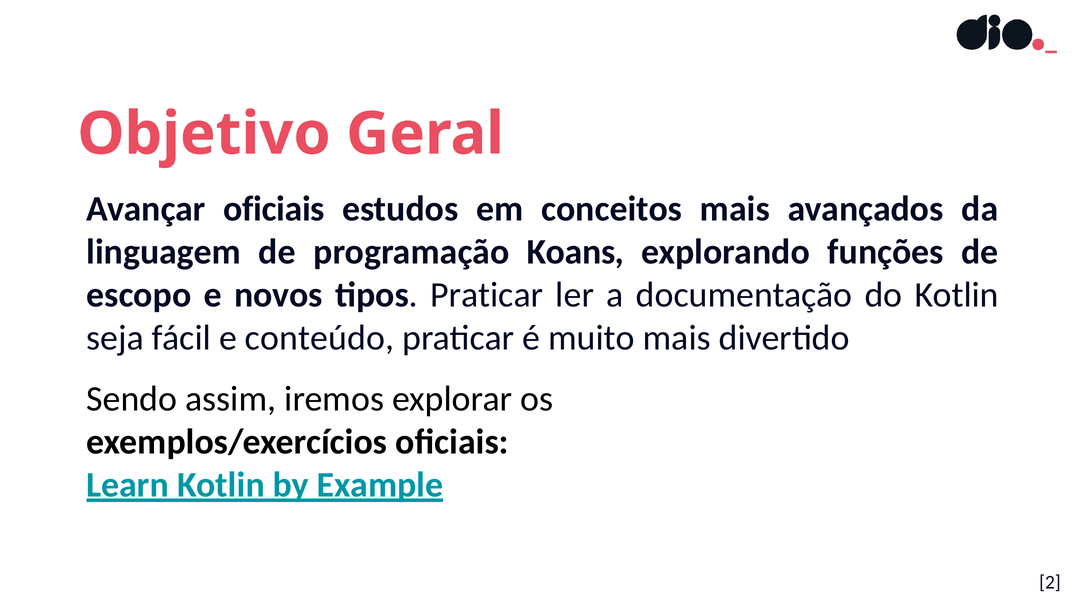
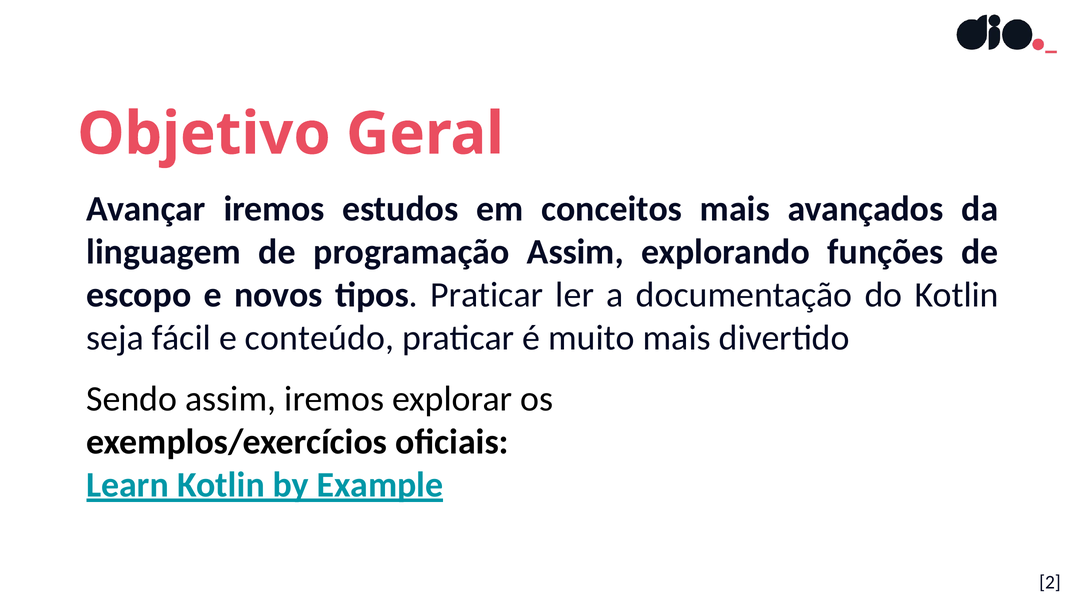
Avançar oficiais: oficiais -> iremos
programação Koans: Koans -> Assim
